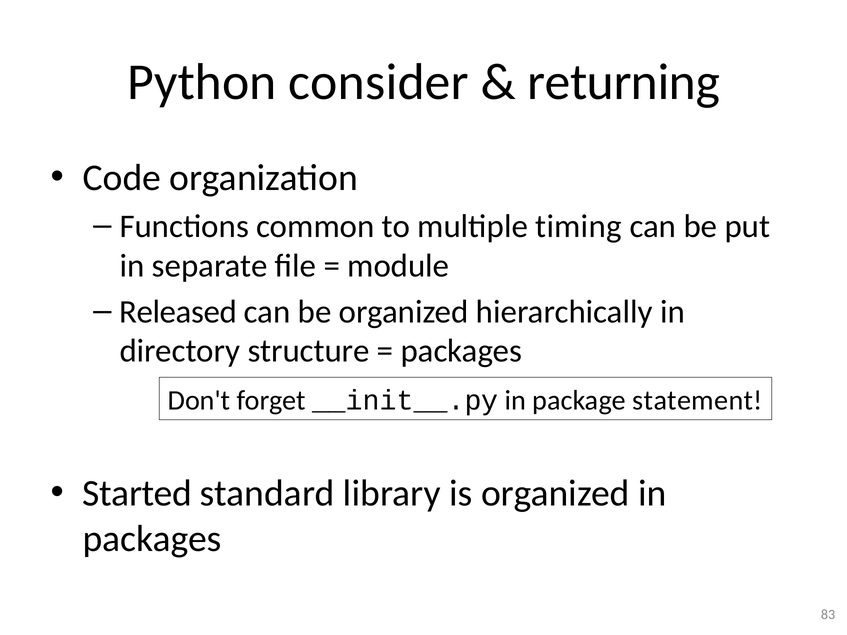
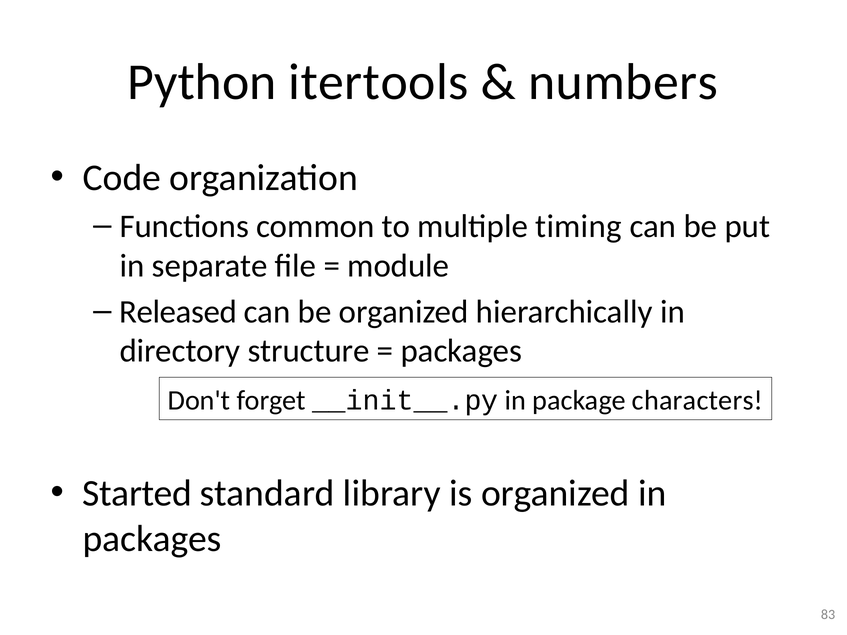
consider: consider -> itertools
returning: returning -> numbers
statement: statement -> characters
